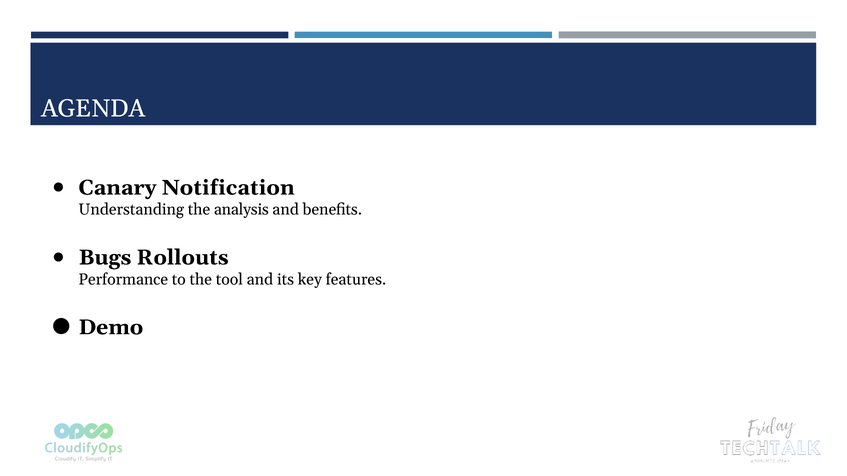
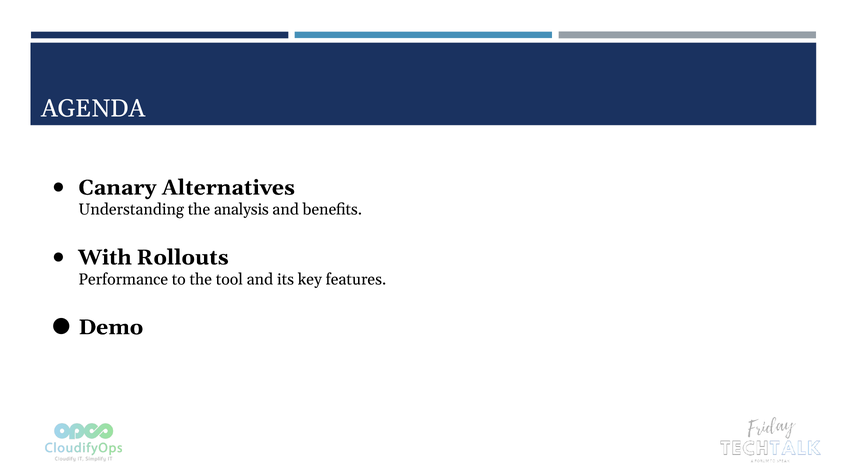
Notification: Notification -> Alternatives
Bugs: Bugs -> With
